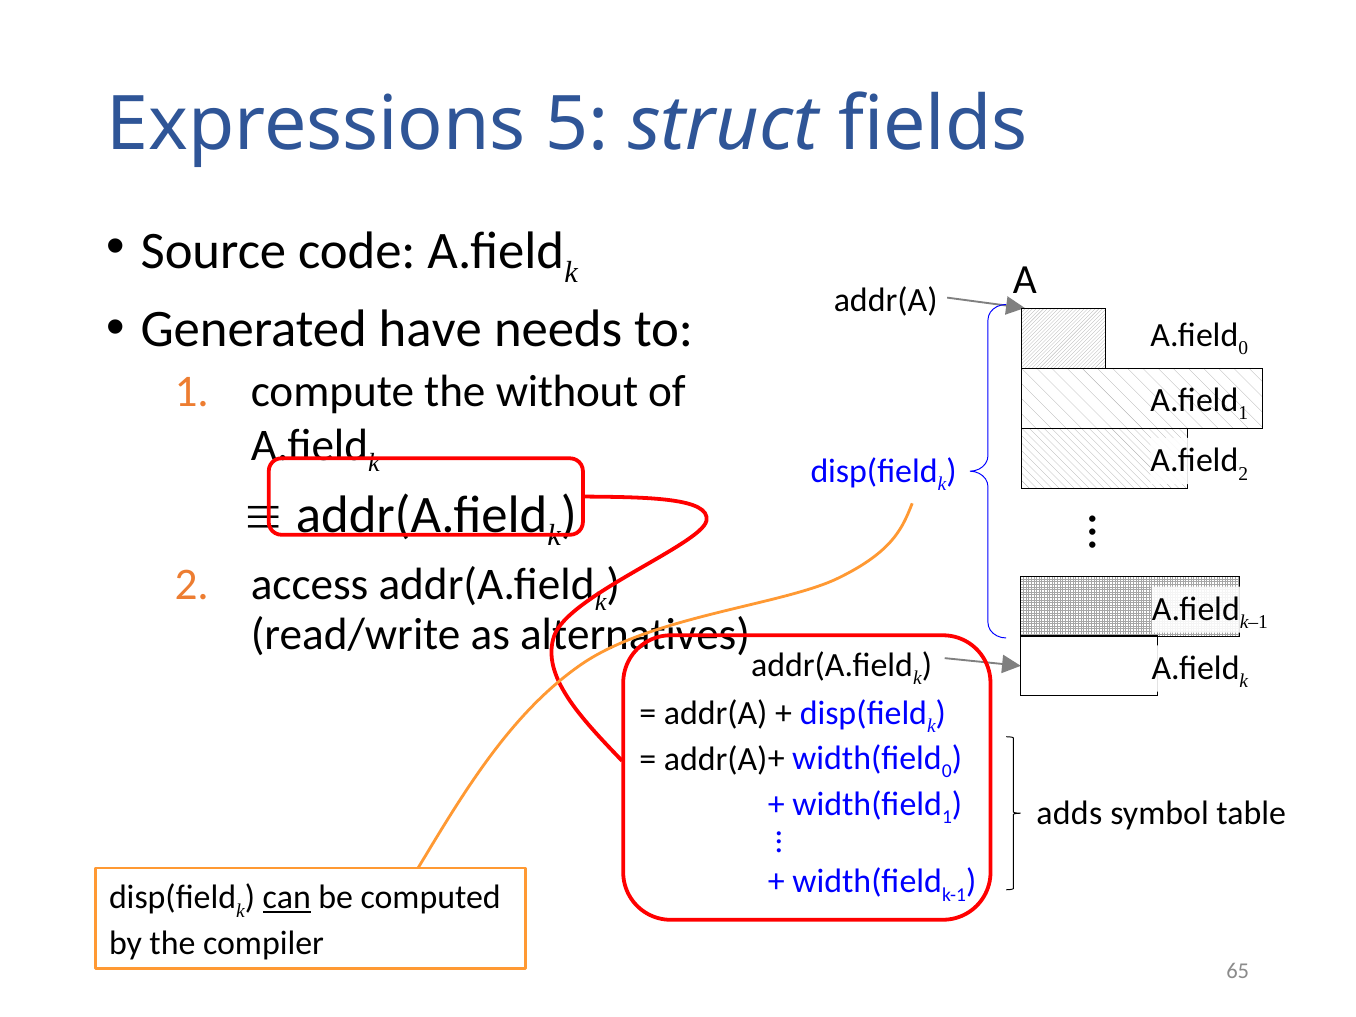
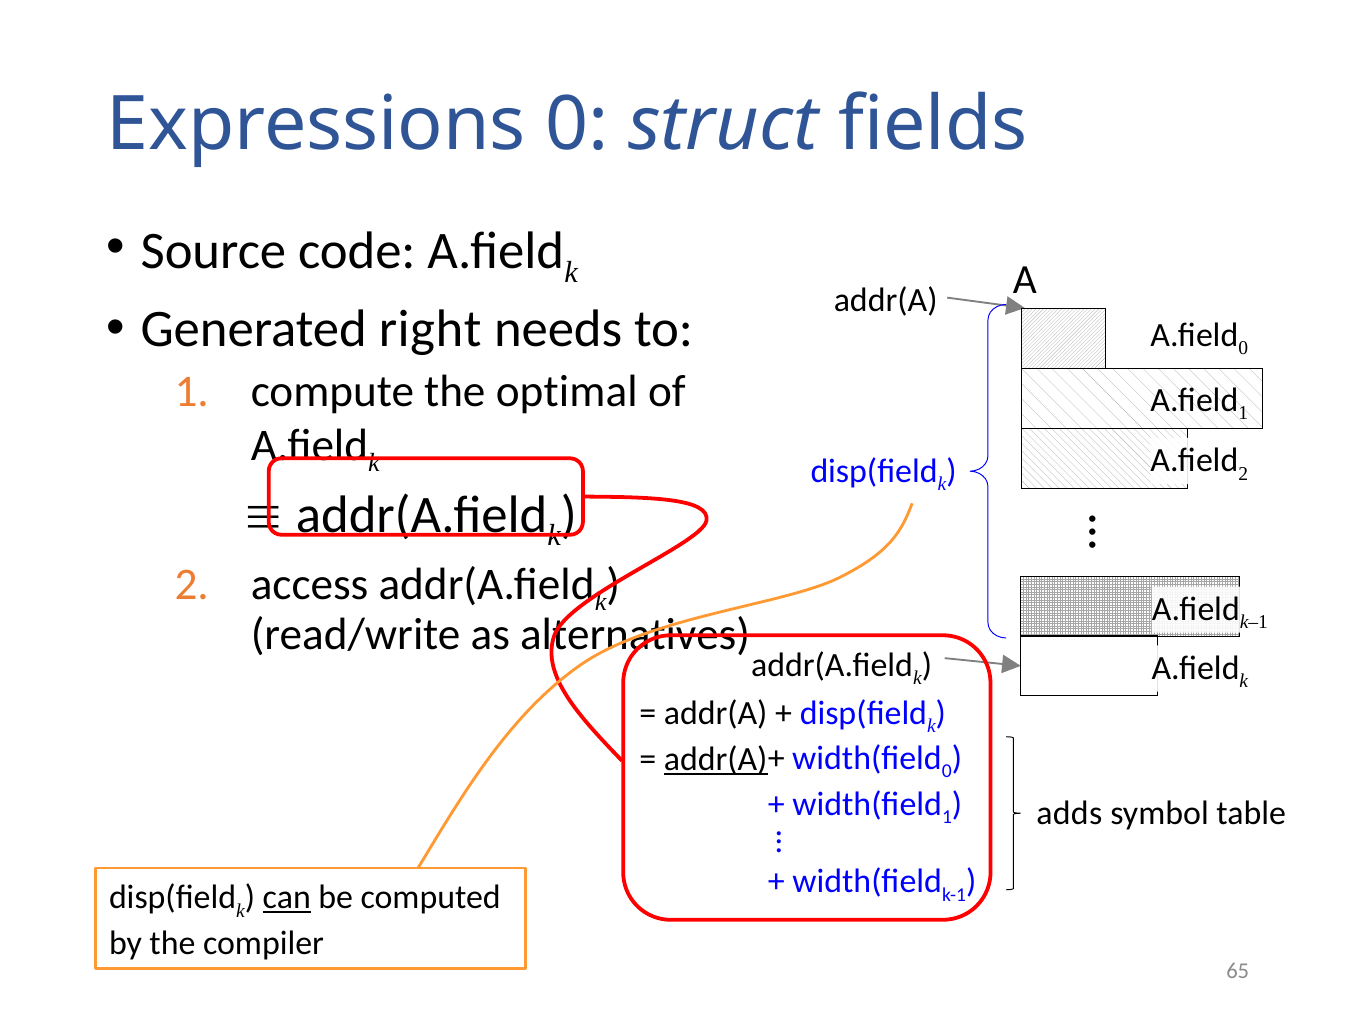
Expressions 5: 5 -> 0
have: have -> right
without: without -> optimal
addr(A at (716, 759) underline: none -> present
